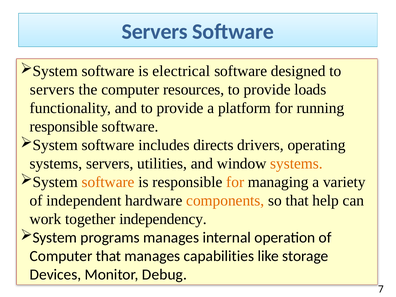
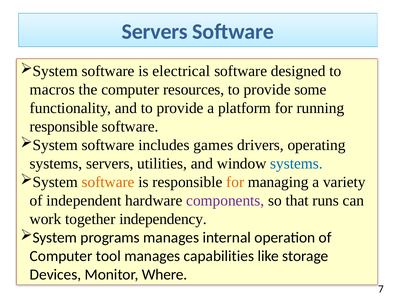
servers at (52, 90): servers -> macros
loads: loads -> some
directs: directs -> games
systems at (297, 163) colour: orange -> blue
components colour: orange -> purple
help: help -> runs
Computer that: that -> tool
Debug: Debug -> Where
